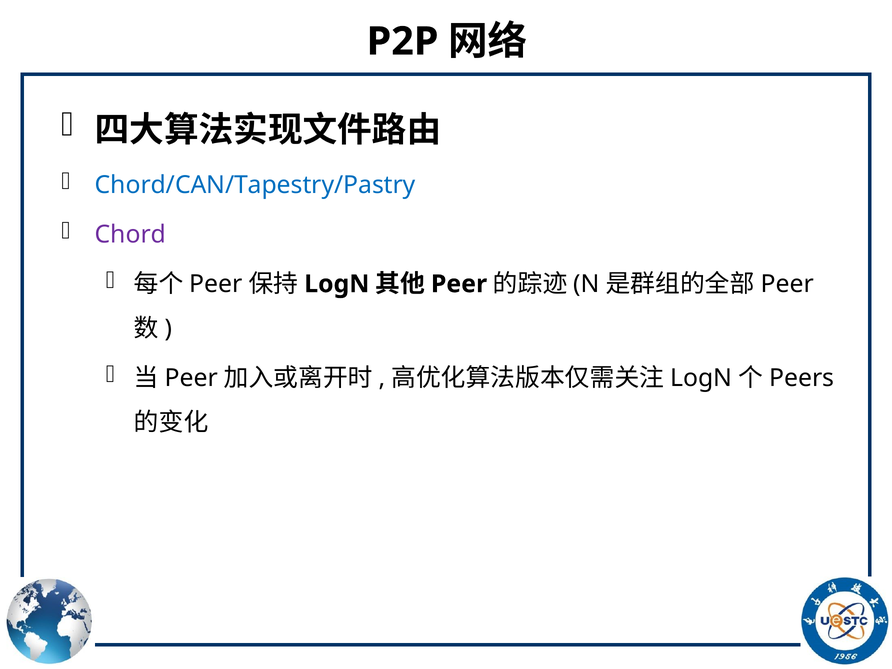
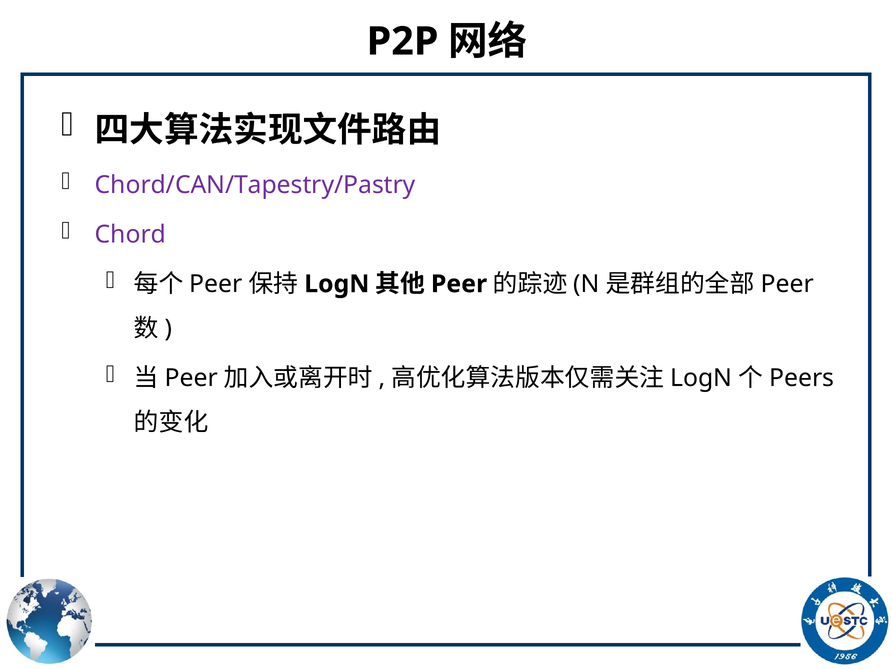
Chord/CAN/Tapestry/Pastry colour: blue -> purple
